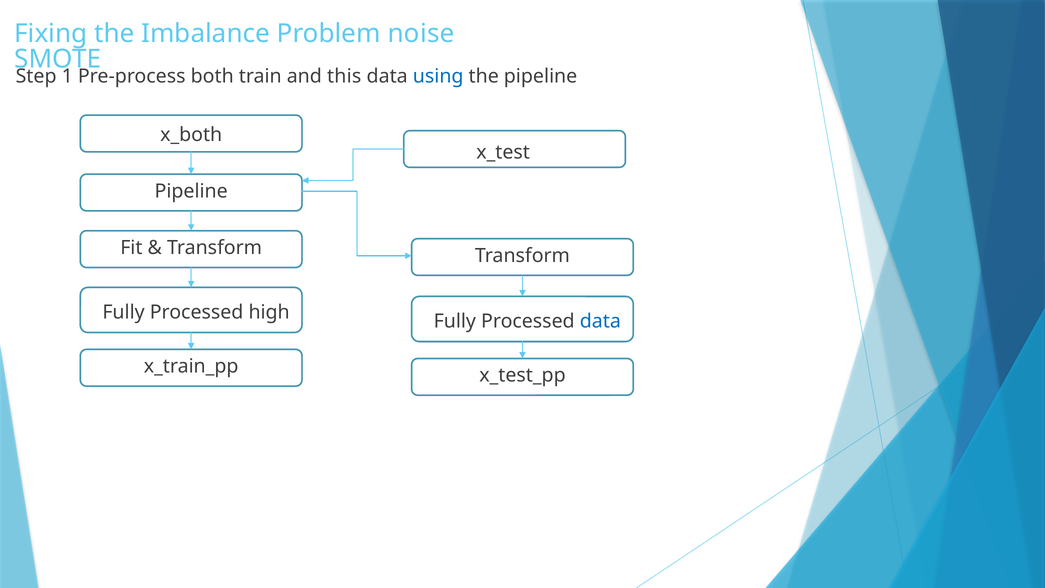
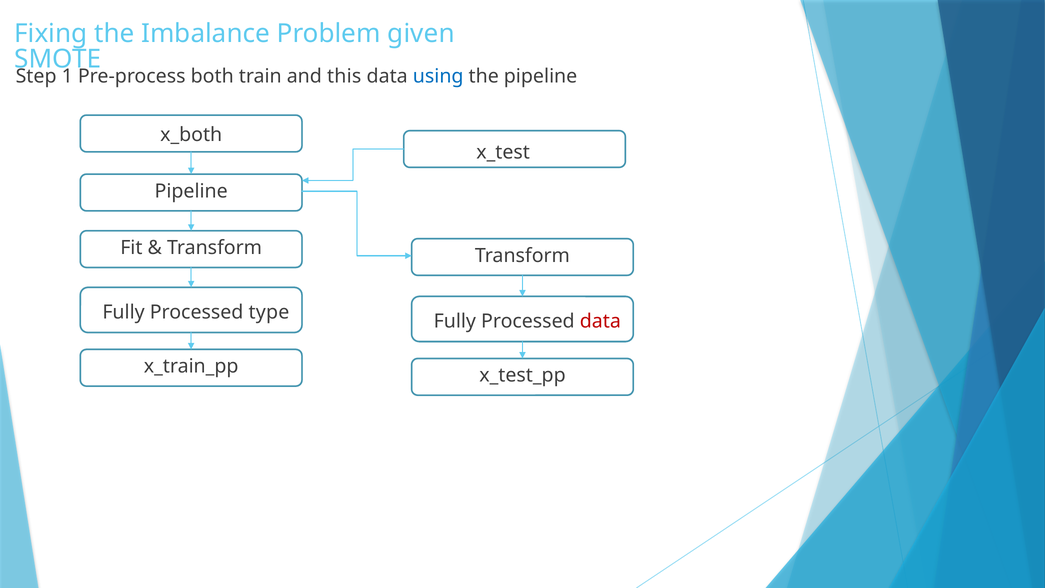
noise: noise -> given
high: high -> type
data at (600, 321) colour: blue -> red
